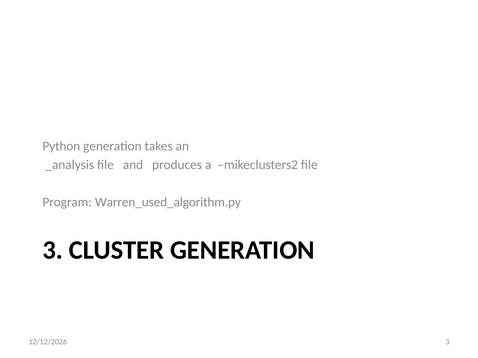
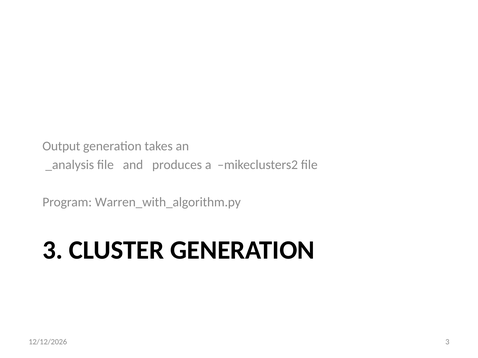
Python: Python -> Output
Warren_used_algorithm.py: Warren_used_algorithm.py -> Warren_with_algorithm.py
